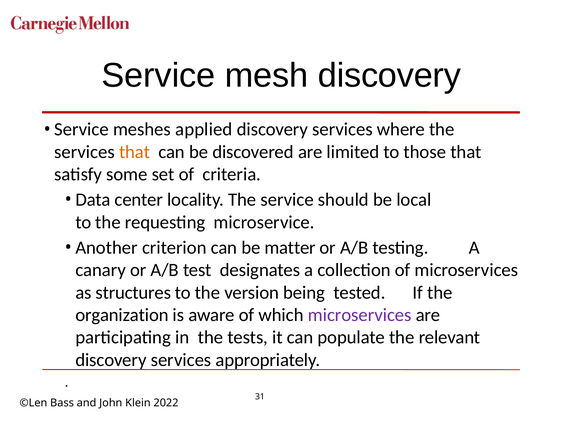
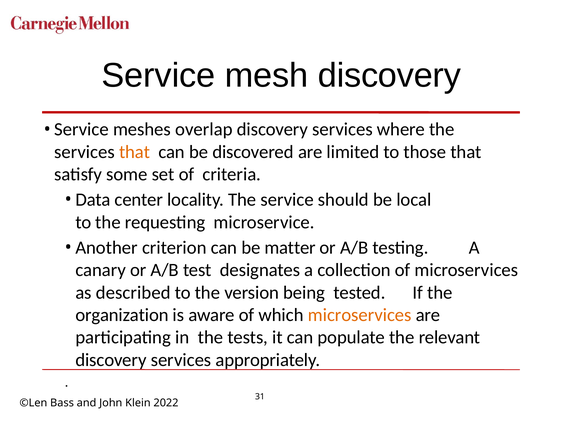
applied: applied -> overlap
structures: structures -> described
microservices at (360, 315) colour: purple -> orange
